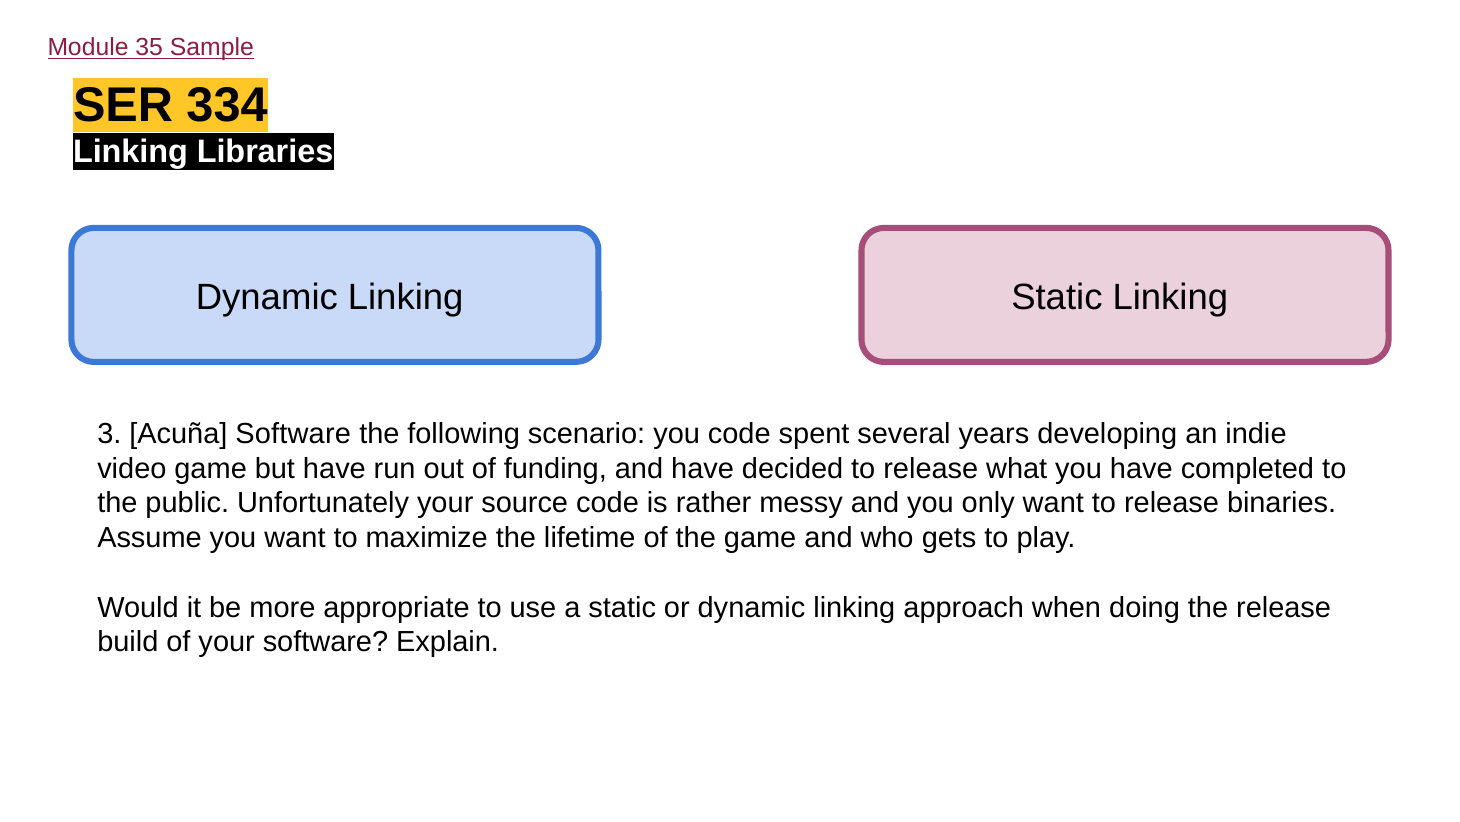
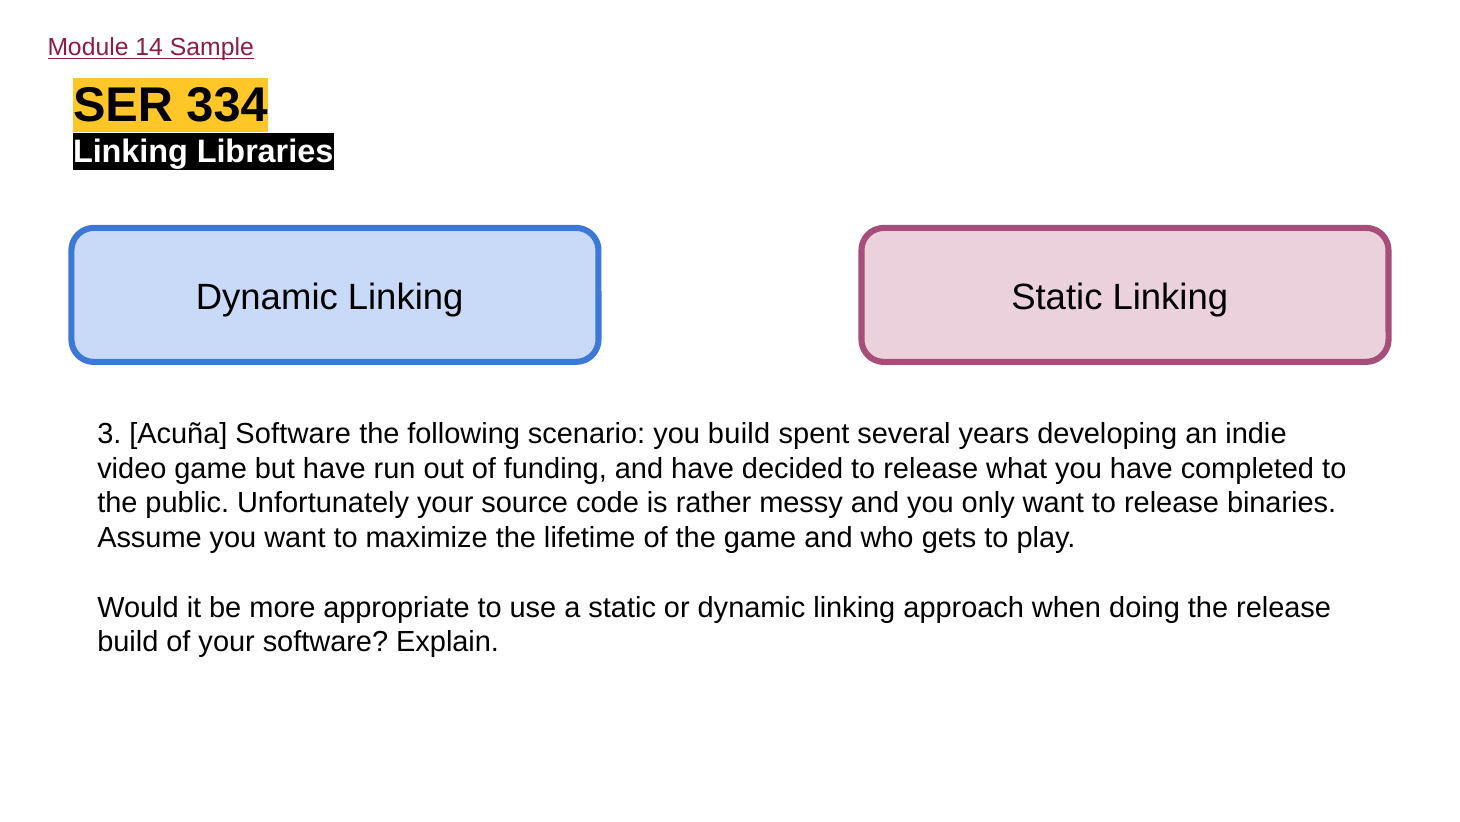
35: 35 -> 14
you code: code -> build
